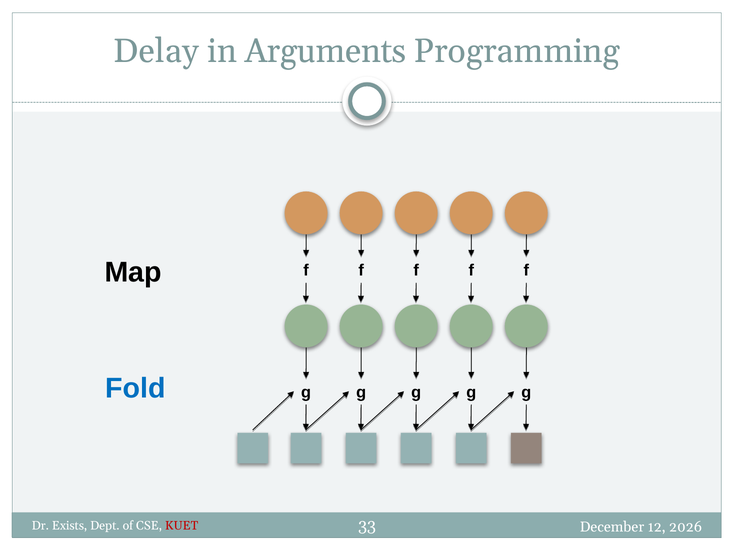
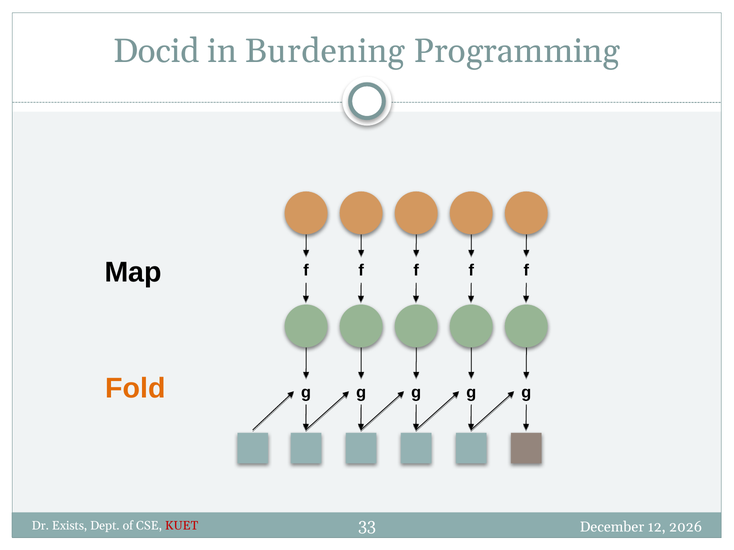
Delay: Delay -> Docid
Arguments: Arguments -> Burdening
Fold colour: blue -> orange
